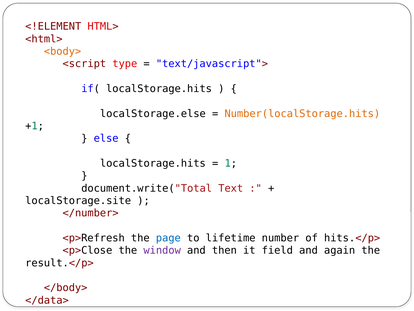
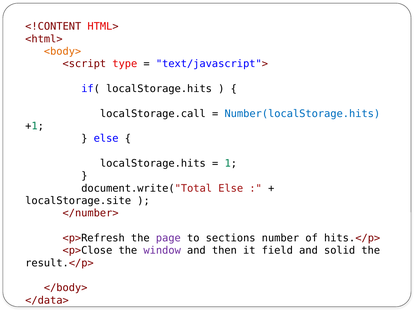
<!ELEMENT: <!ELEMENT -> <!CONTENT
localStorage.else: localStorage.else -> localStorage.call
Number(localStorage.hits colour: orange -> blue
document.write("Total Text: Text -> Else
page colour: blue -> purple
lifetime: lifetime -> sections
again: again -> solid
